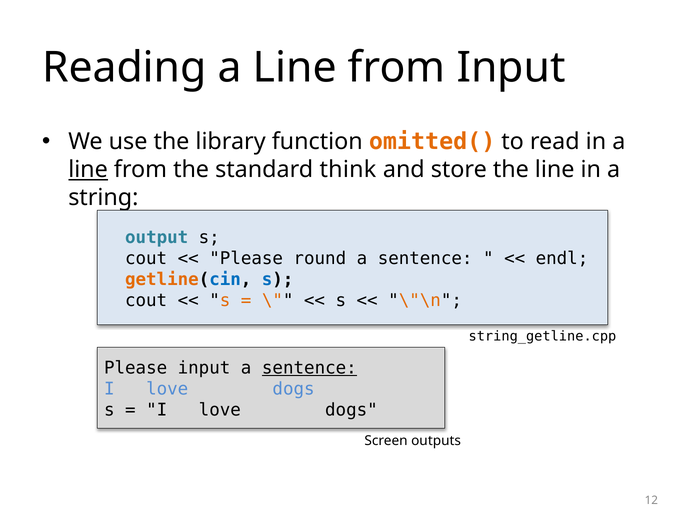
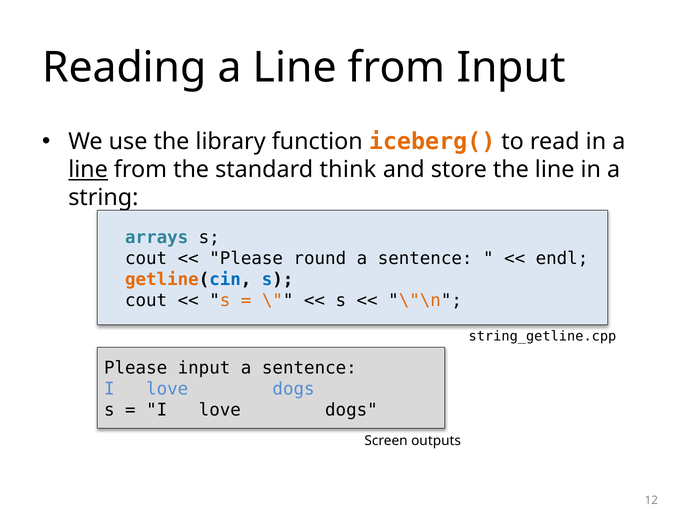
omitted(: omitted( -> iceberg(
output: output -> arrays
sentence at (309, 368) underline: present -> none
